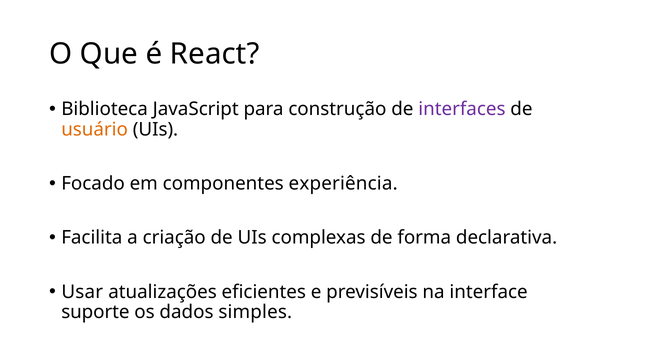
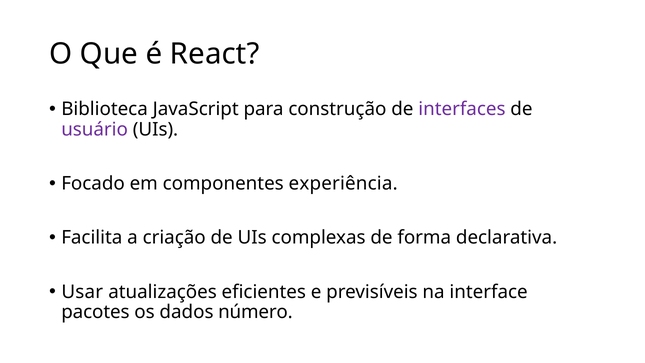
usuário colour: orange -> purple
suporte: suporte -> pacotes
simples: simples -> número
